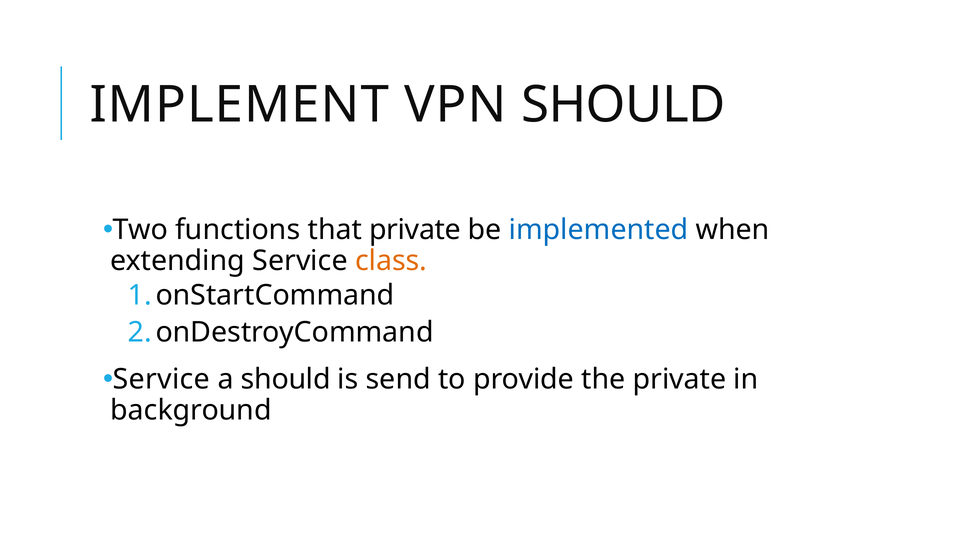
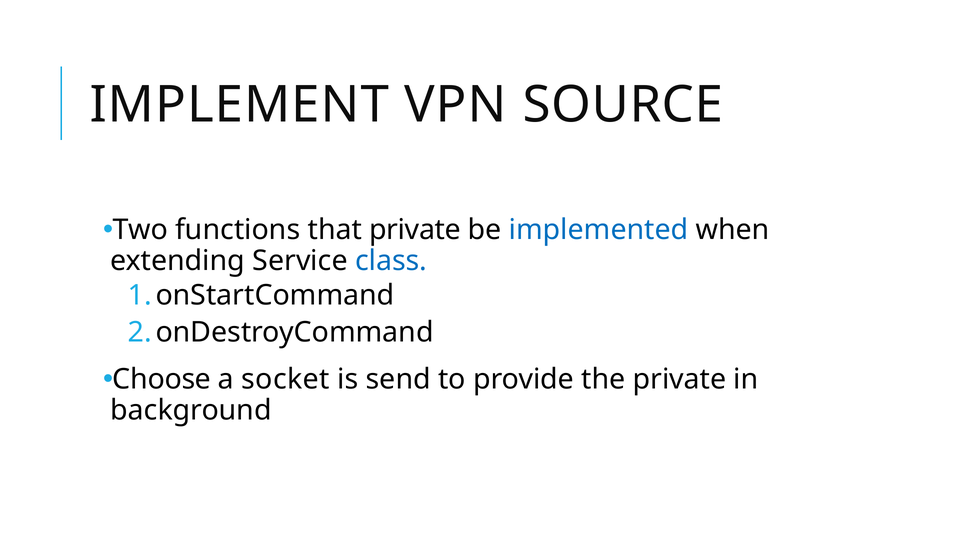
VPN SHOULD: SHOULD -> SOURCE
class colour: orange -> blue
Service at (161, 380): Service -> Choose
a should: should -> socket
